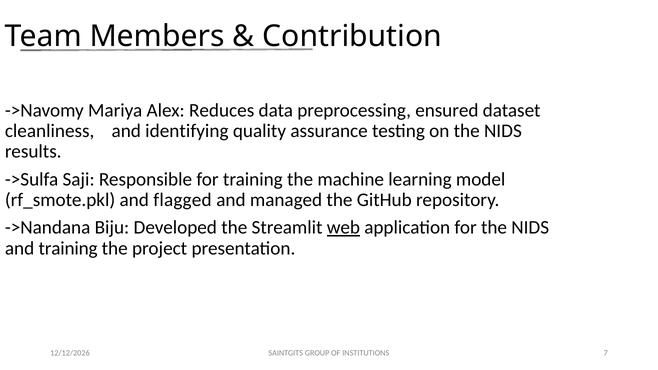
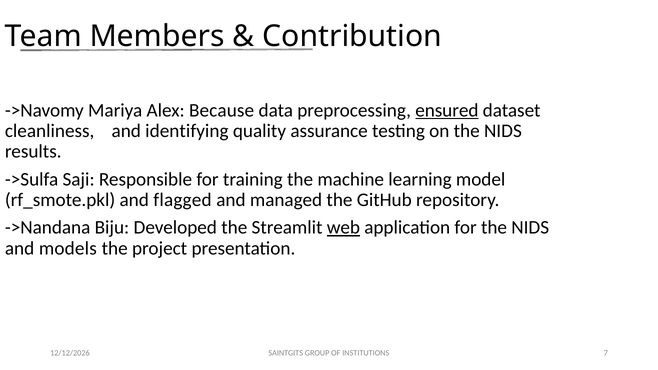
Reduces: Reduces -> Because
ensured underline: none -> present
and training: training -> models
